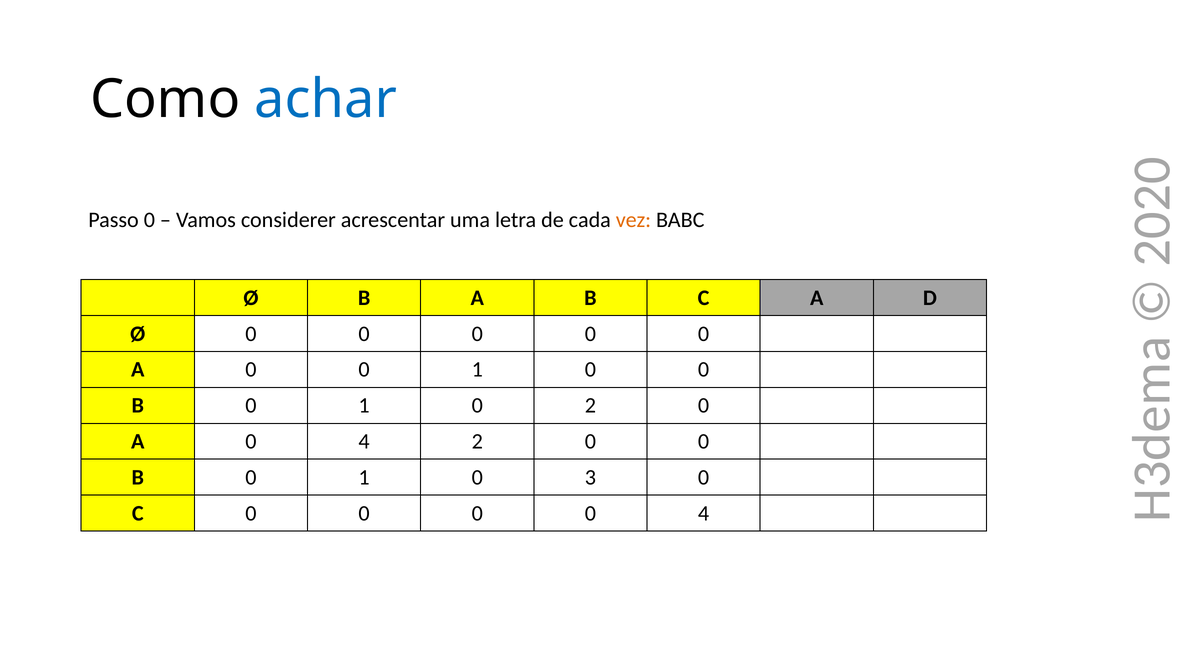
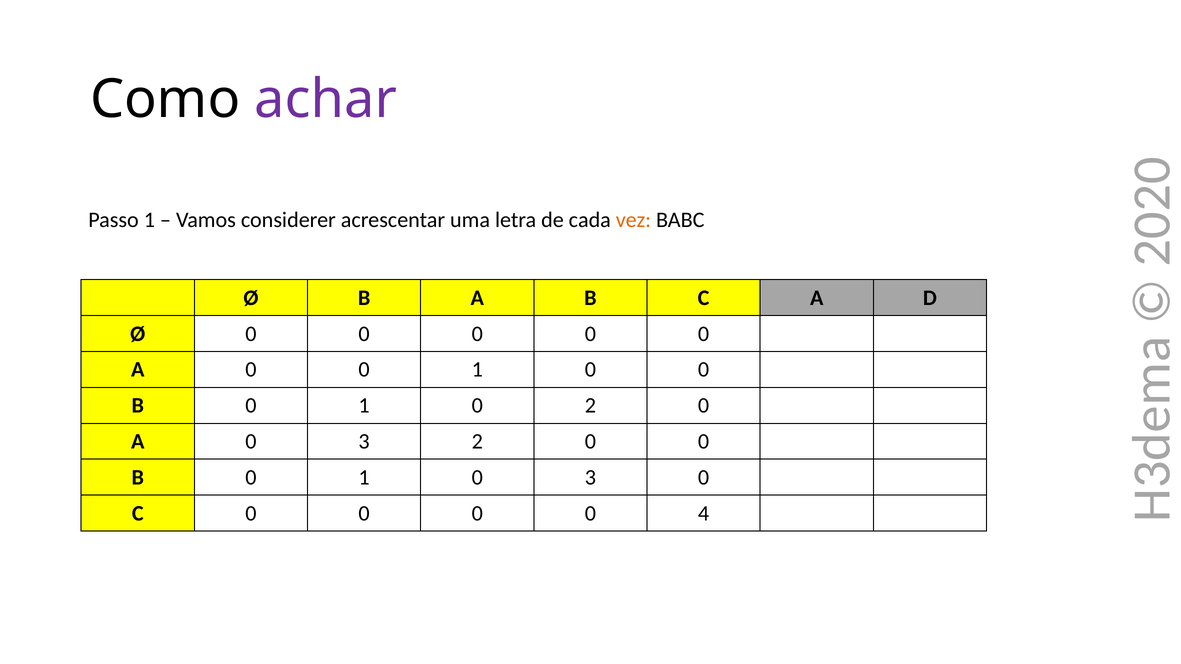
achar colour: blue -> purple
Passo 0: 0 -> 1
A 0 4: 4 -> 3
